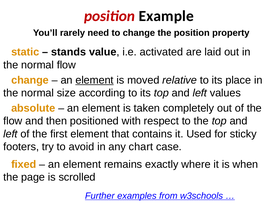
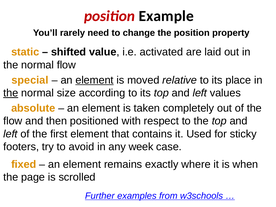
stands: stands -> shifted
change at (30, 80): change -> special
the at (11, 93) underline: none -> present
chart: chart -> week
